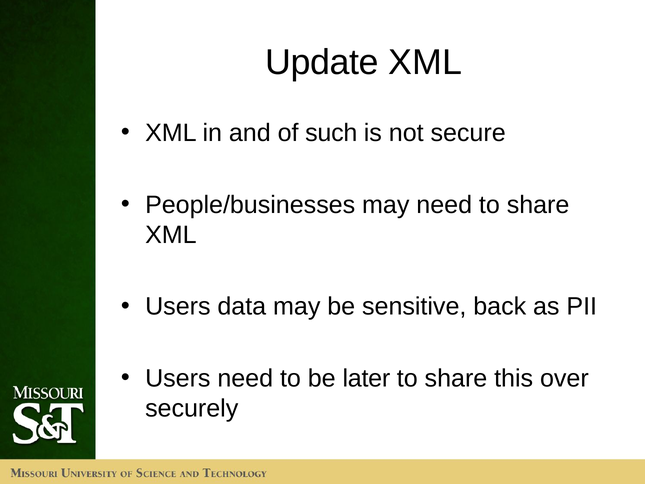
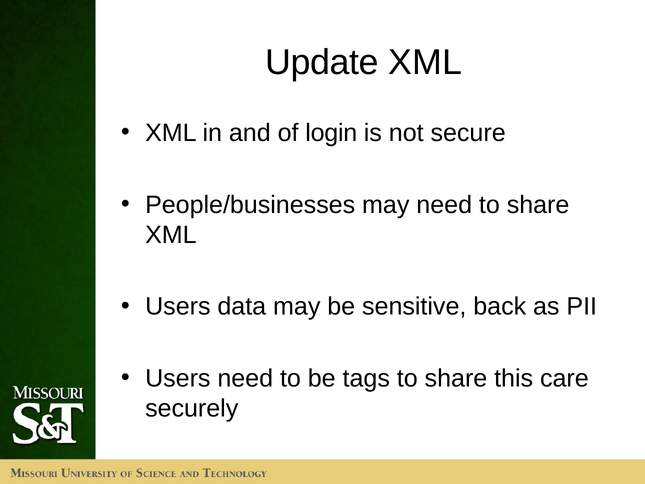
such: such -> login
later: later -> tags
over: over -> care
